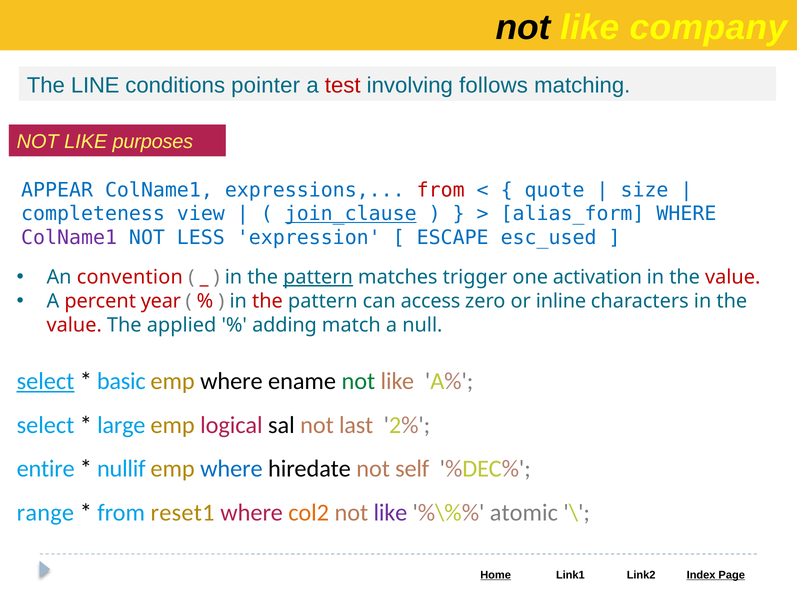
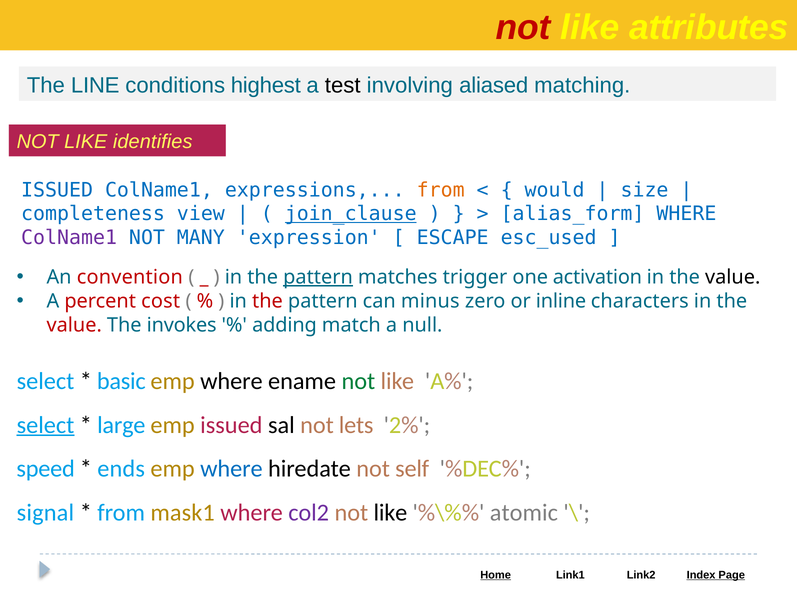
not at (523, 28) colour: black -> red
company: company -> attributes
pointer: pointer -> highest
test colour: red -> black
follows: follows -> aliased
purposes: purposes -> identifies
APPEAR at (57, 190): APPEAR -> ISSUED
from at (441, 190) colour: red -> orange
quote: quote -> would
LESS: LESS -> MANY
value at (733, 277) colour: red -> black
year: year -> cost
access: access -> minus
applied: applied -> invokes
select at (46, 381) underline: present -> none
select at (46, 425) underline: none -> present
emp logical: logical -> issued
last: last -> lets
entire: entire -> speed
nullif: nullif -> ends
range: range -> signal
reset1: reset1 -> mask1
col2 colour: orange -> purple
like at (390, 512) colour: purple -> black
